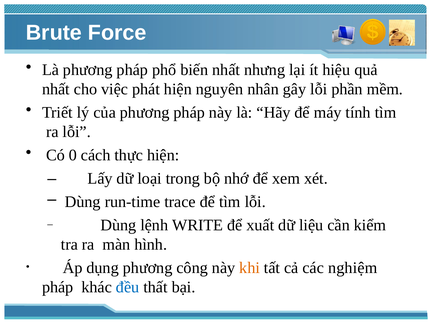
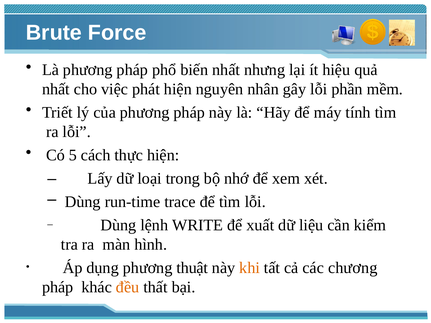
0: 0 -> 5
công: công -> thuật
nghiệm: nghiệm -> chương
đều colour: blue -> orange
